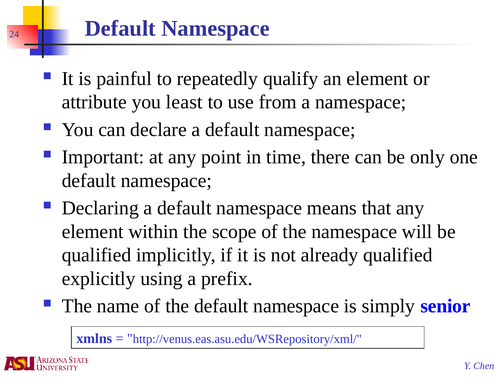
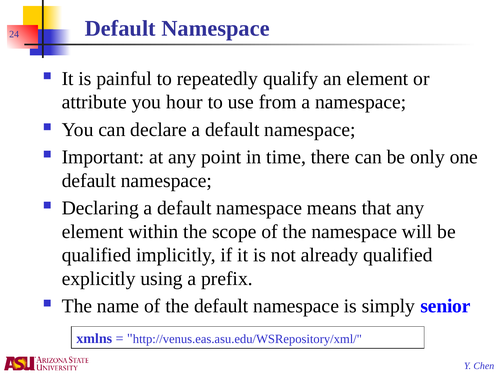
least: least -> hour
